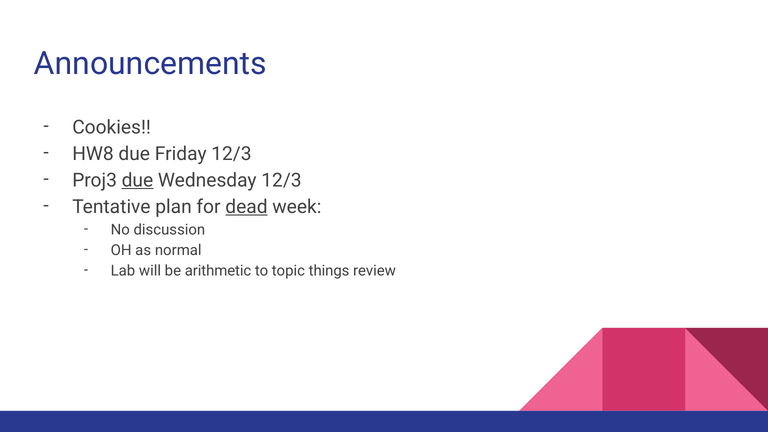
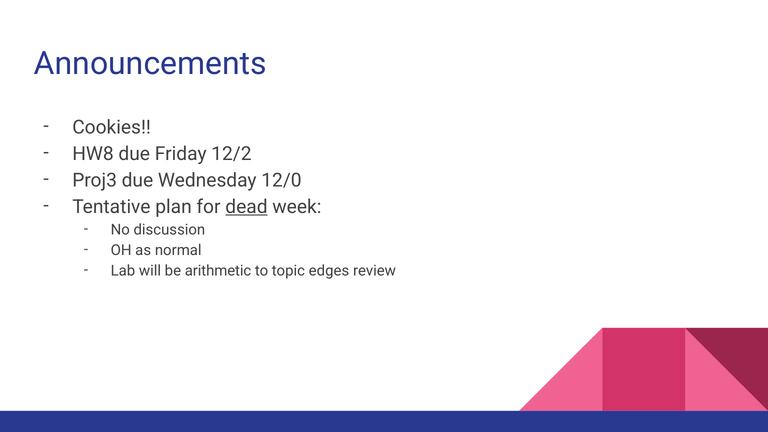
Friday 12/3: 12/3 -> 12/2
due at (137, 180) underline: present -> none
Wednesday 12/3: 12/3 -> 12/0
things: things -> edges
